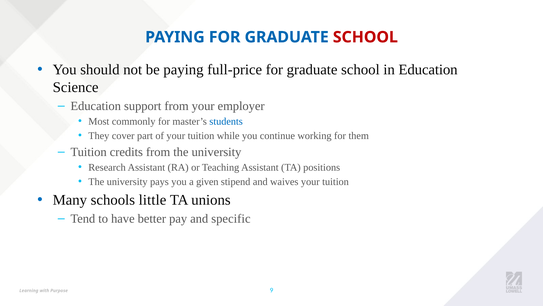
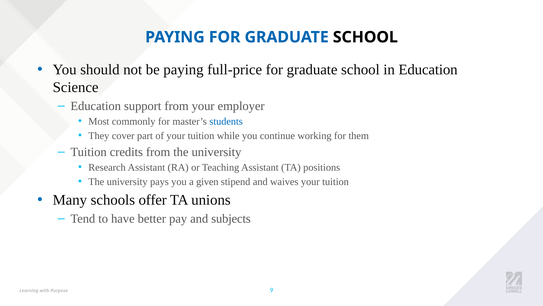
SCHOOL at (365, 37) colour: red -> black
little: little -> offer
specific: specific -> subjects
